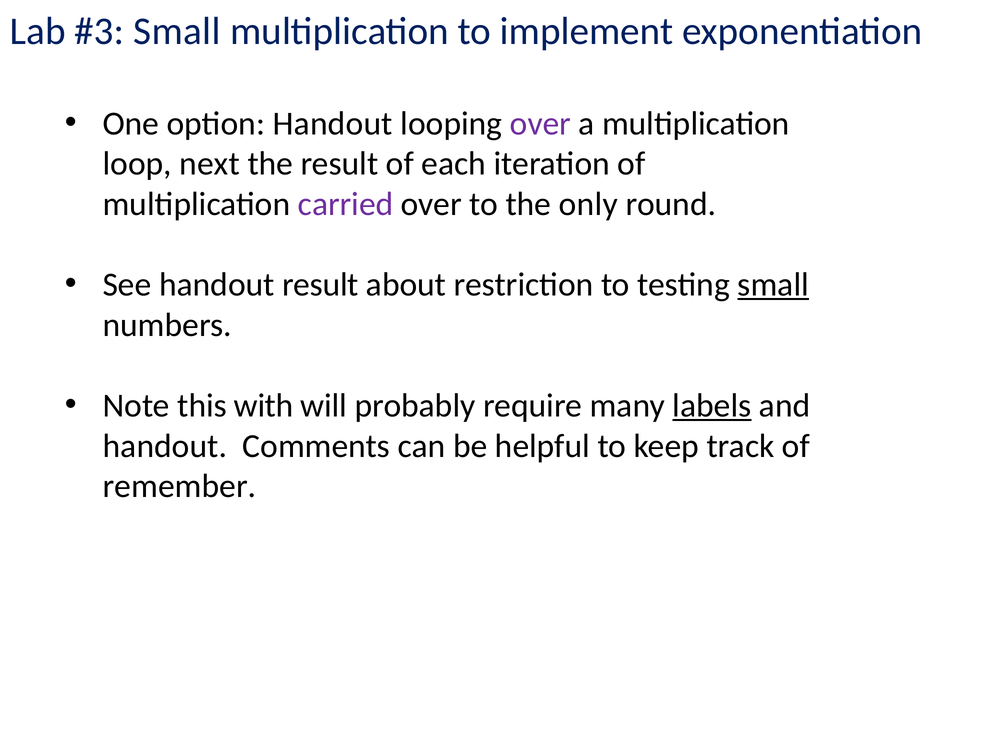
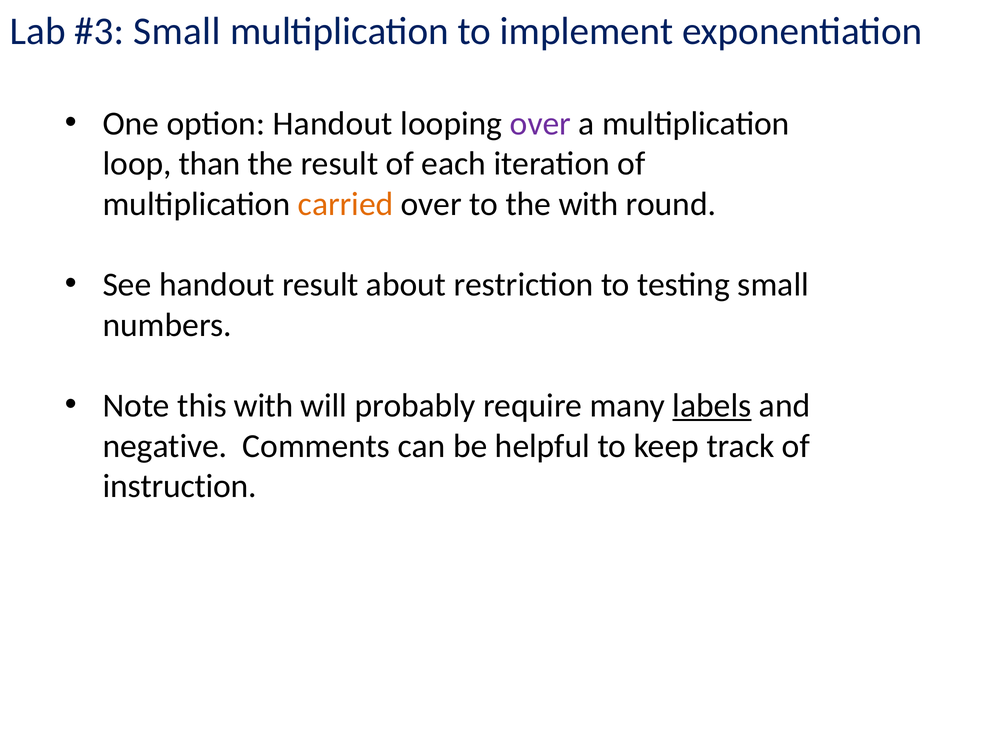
next: next -> than
carried colour: purple -> orange
the only: only -> with
small at (773, 285) underline: present -> none
handout at (165, 446): handout -> negative
remember: remember -> instruction
